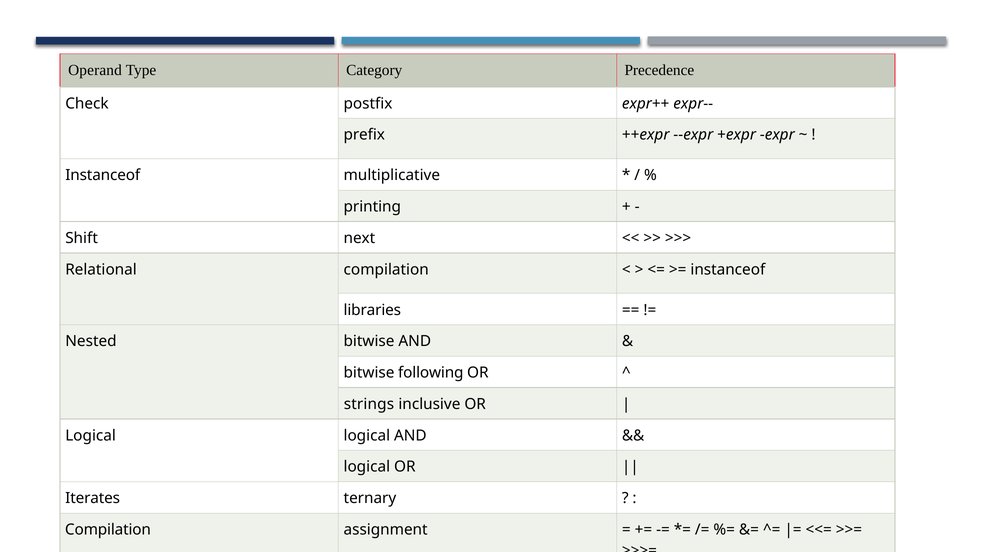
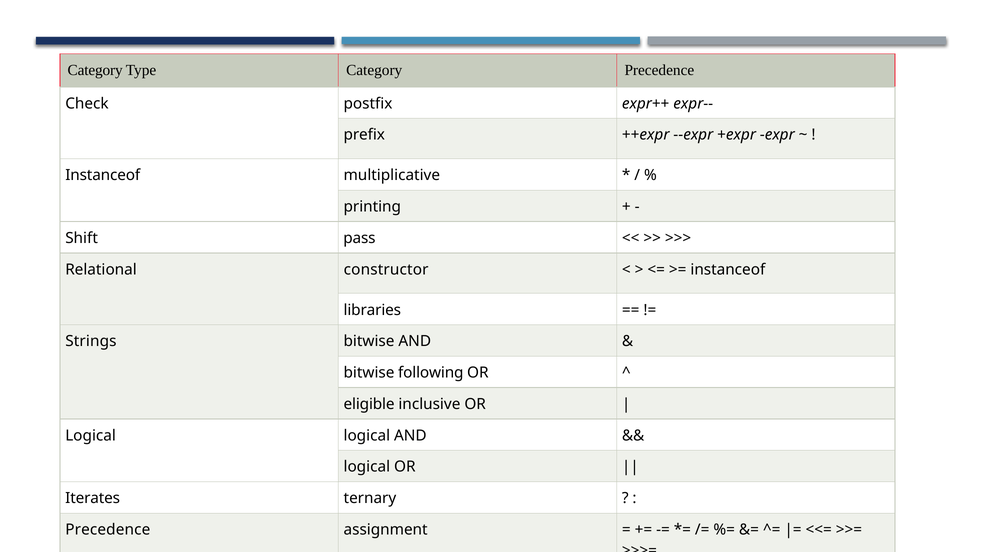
Operand at (95, 70): Operand -> Category
next: next -> pass
Relational compilation: compilation -> constructor
Nested: Nested -> Strings
strings: strings -> eligible
Compilation at (108, 530): Compilation -> Precedence
